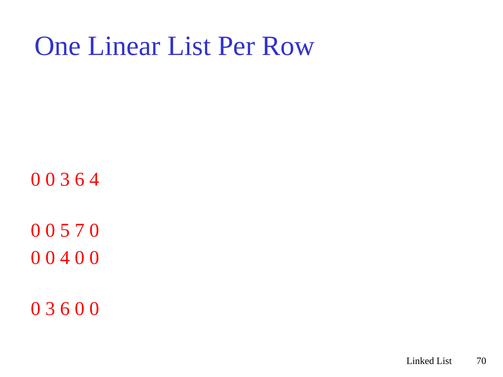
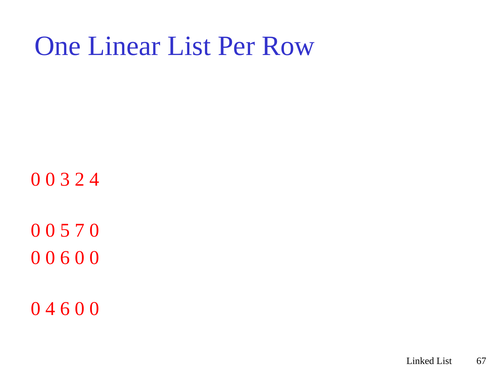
6 at (80, 180): 6 -> 2
0 4: 4 -> 6
3 at (50, 309): 3 -> 4
70: 70 -> 67
